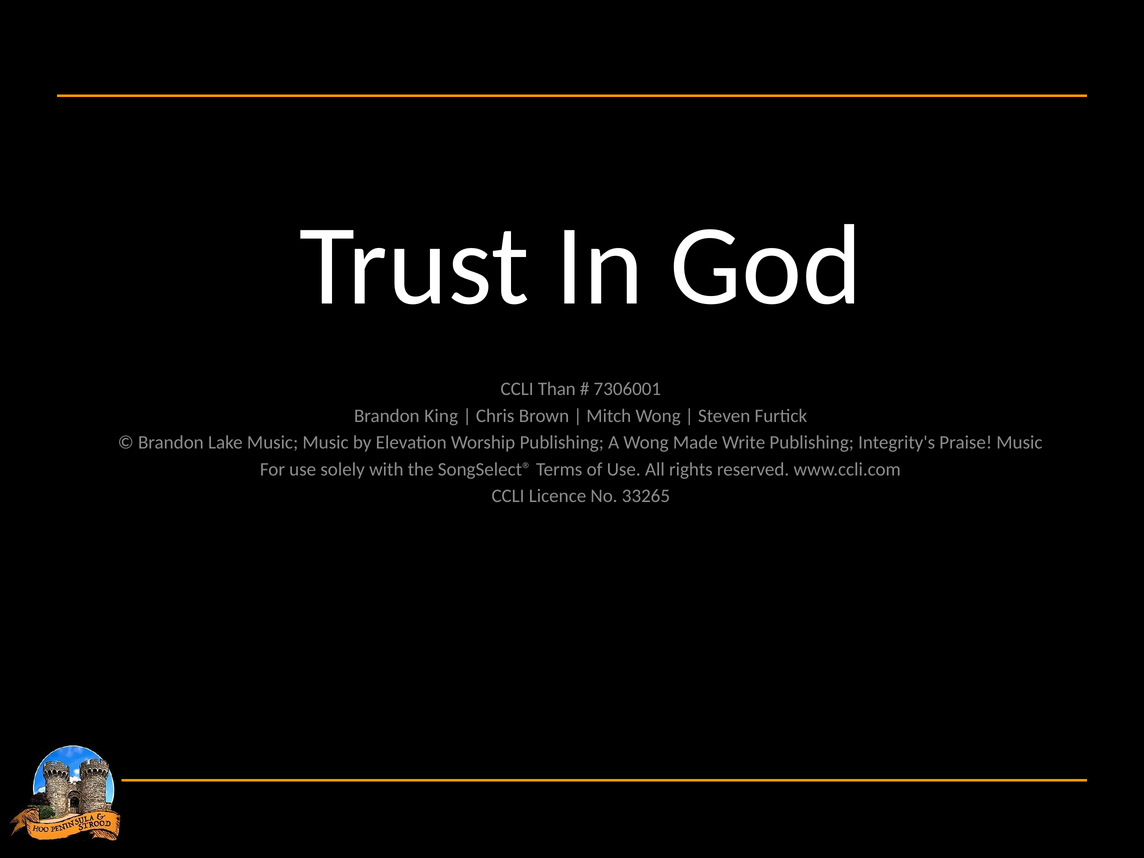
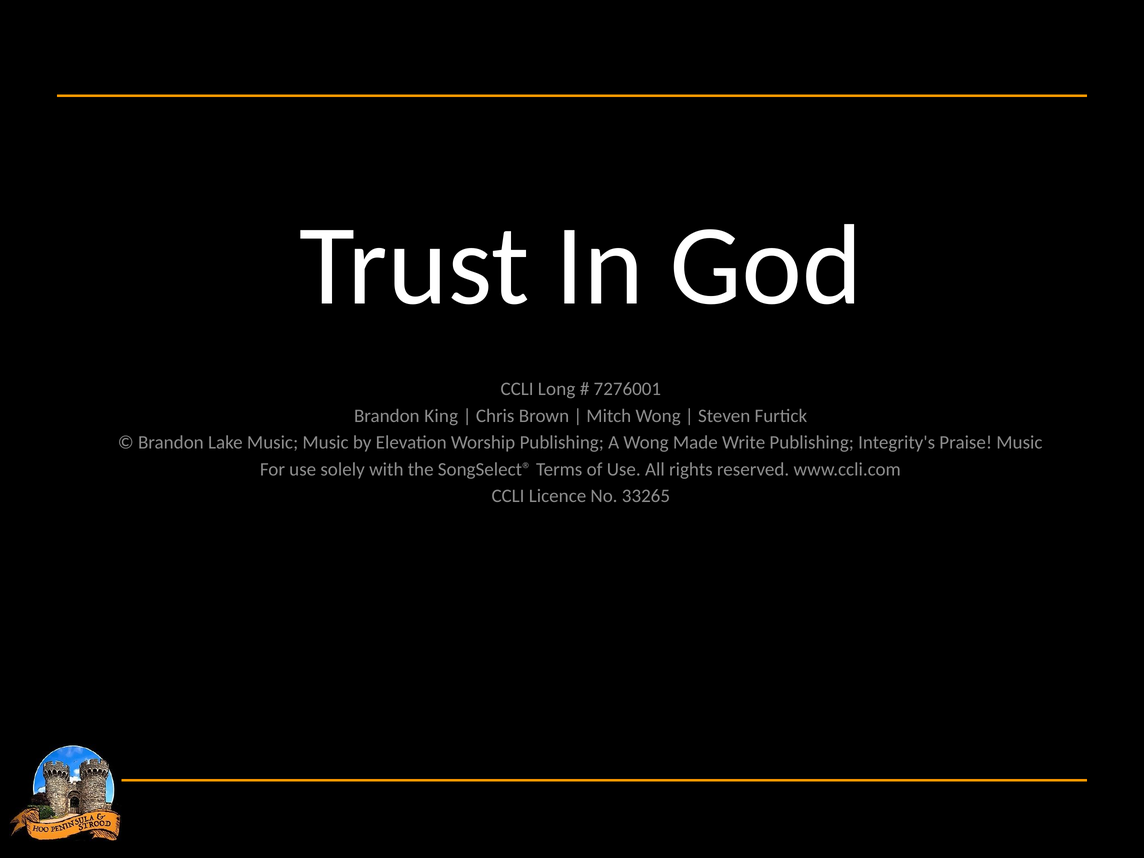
Than: Than -> Long
7306001: 7306001 -> 7276001
